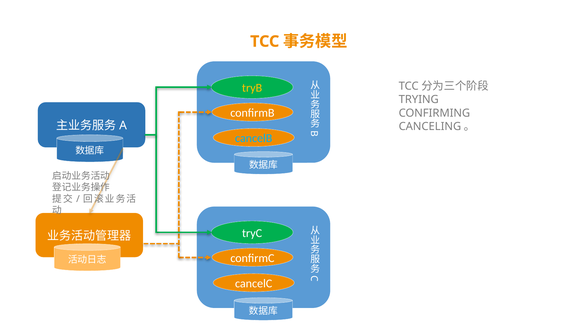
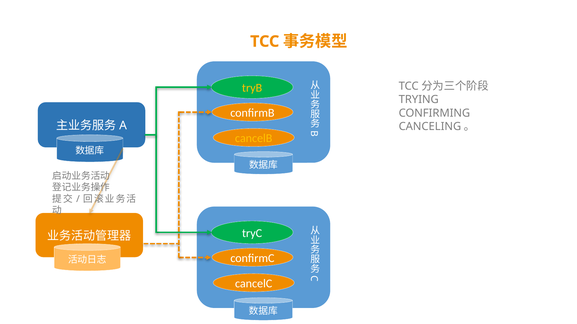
cancelB colour: light blue -> yellow
